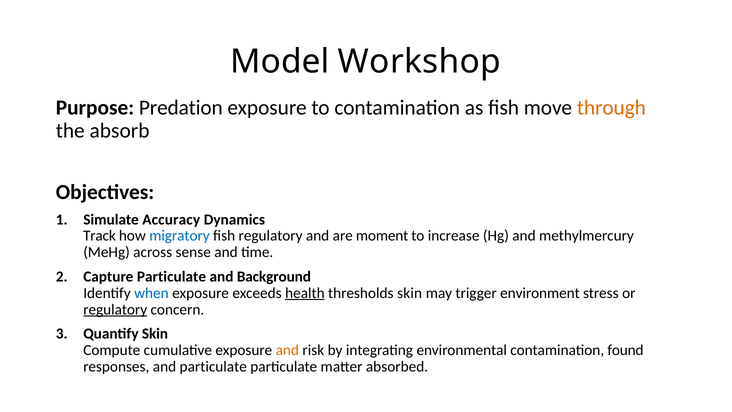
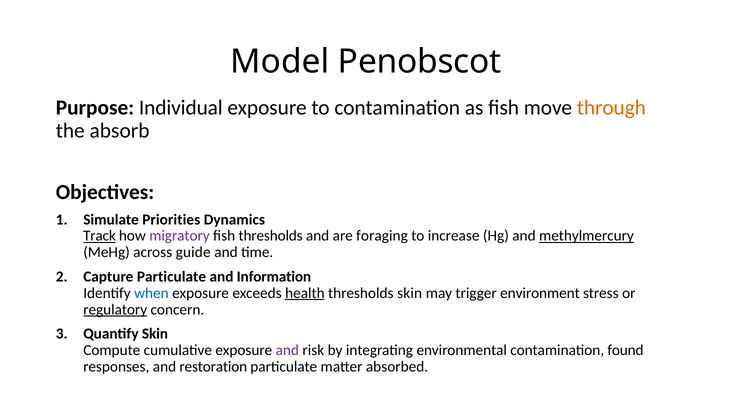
Workshop: Workshop -> Penobscot
Predation: Predation -> Individual
Accuracy: Accuracy -> Priorities
Track underline: none -> present
migratory colour: blue -> purple
fish regulatory: regulatory -> thresholds
moment: moment -> foraging
methylmercury underline: none -> present
sense: sense -> guide
Background: Background -> Information
and at (287, 350) colour: orange -> purple
and particulate: particulate -> restoration
